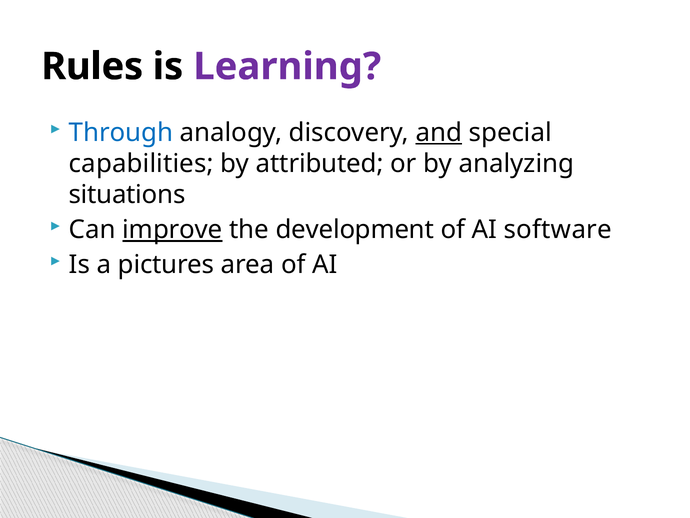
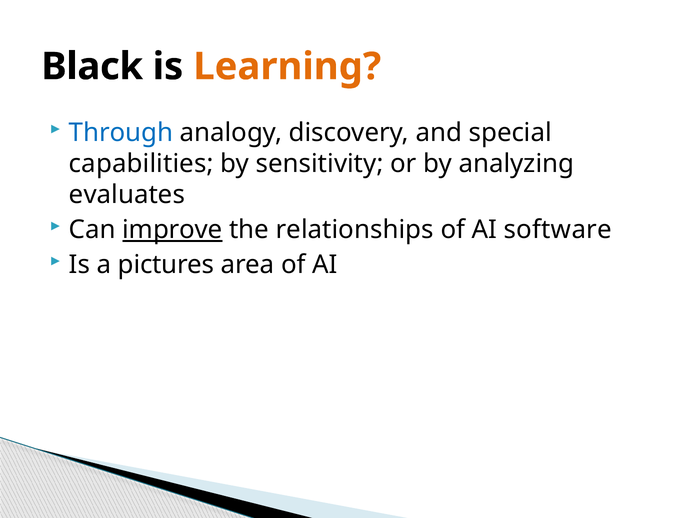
Rules: Rules -> Black
Learning colour: purple -> orange
and underline: present -> none
attributed: attributed -> sensitivity
situations: situations -> evaluates
development: development -> relationships
